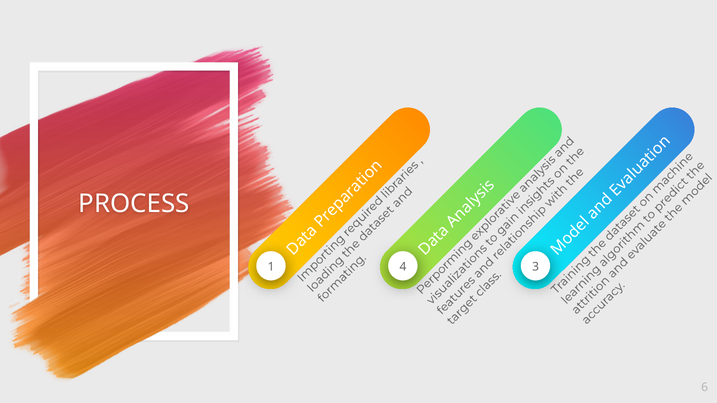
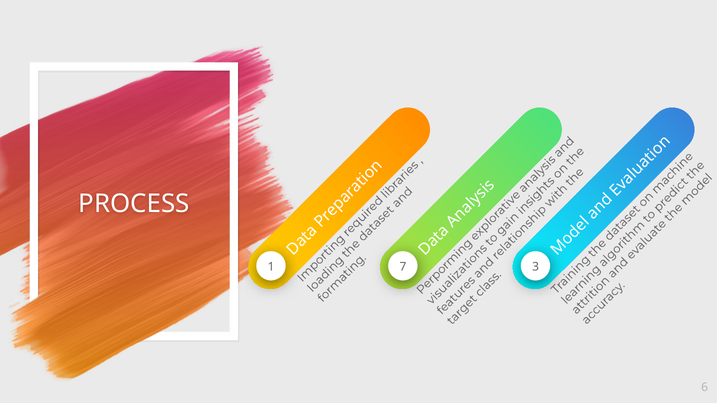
4: 4 -> 7
